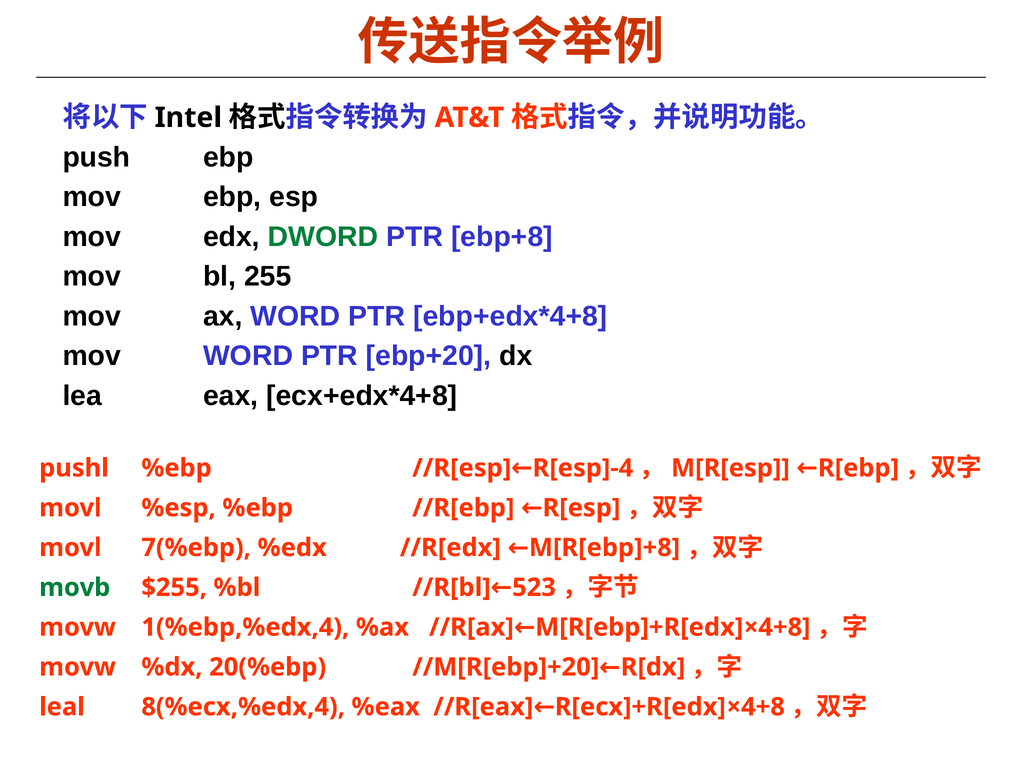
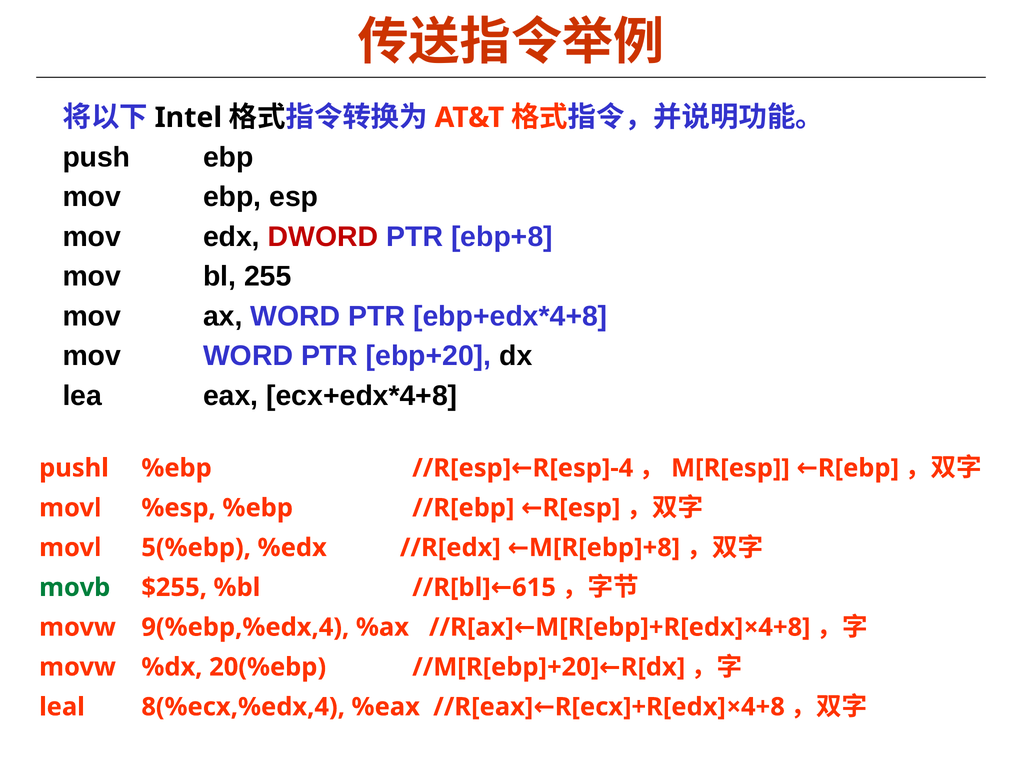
DWORD colour: green -> red
7(%ebp: 7(%ebp -> 5(%ebp
523: 523 -> 615
1(%ebp,%edx,4: 1(%ebp,%edx,4 -> 9(%ebp,%edx,4
